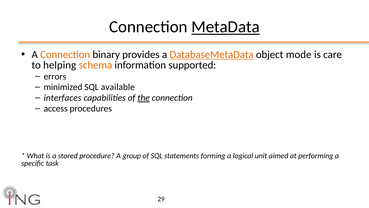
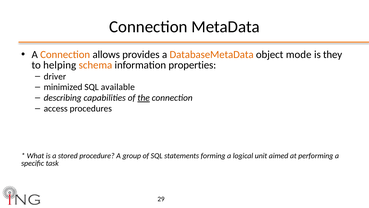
MetaData underline: present -> none
binary: binary -> allows
DatabaseMetaData underline: present -> none
care: care -> they
supported: supported -> properties
errors: errors -> driver
interfaces: interfaces -> describing
